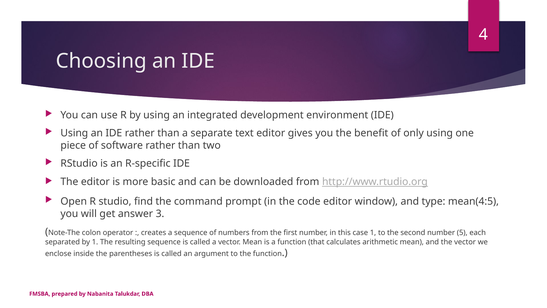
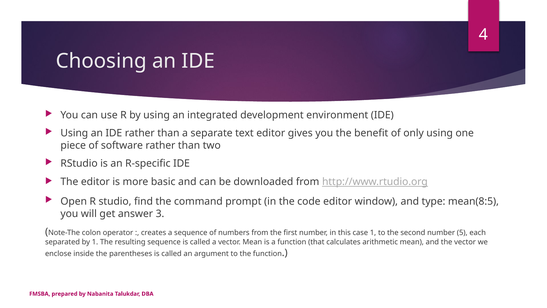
mean(4:5: mean(4:5 -> mean(8:5
